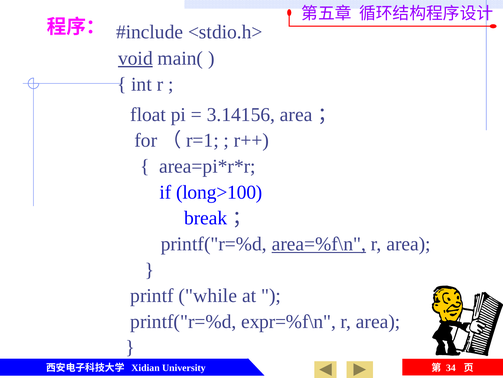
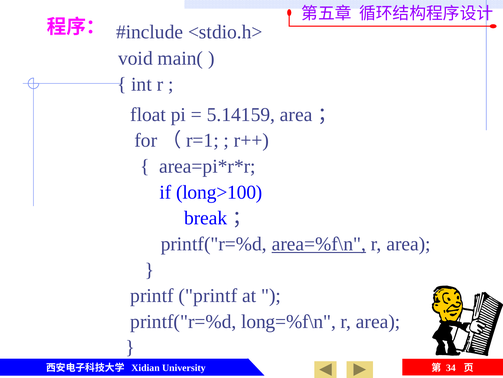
void underline: present -> none
3.14156: 3.14156 -> 5.14159
printf while: while -> printf
expr=%f\n: expr=%f\n -> long=%f\n
